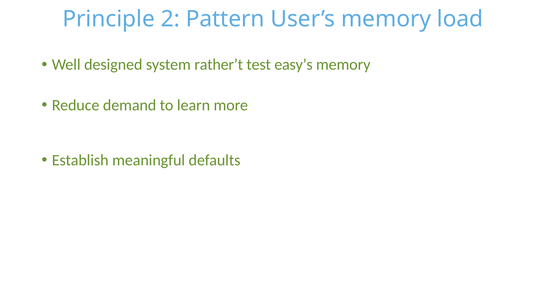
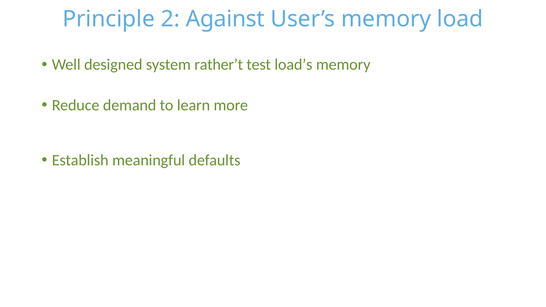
Pattern: Pattern -> Against
easy’s: easy’s -> load’s
